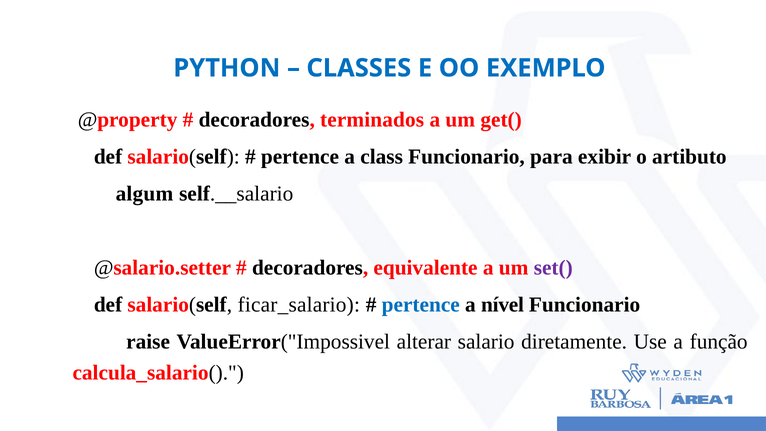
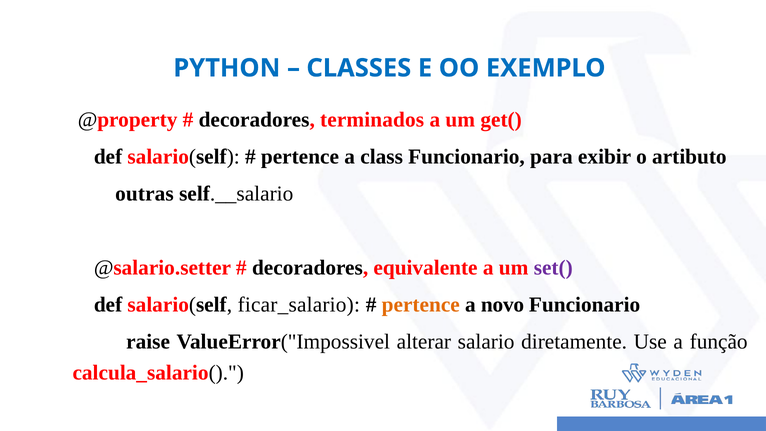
algum: algum -> outras
pertence at (421, 305) colour: blue -> orange
nível: nível -> novo
